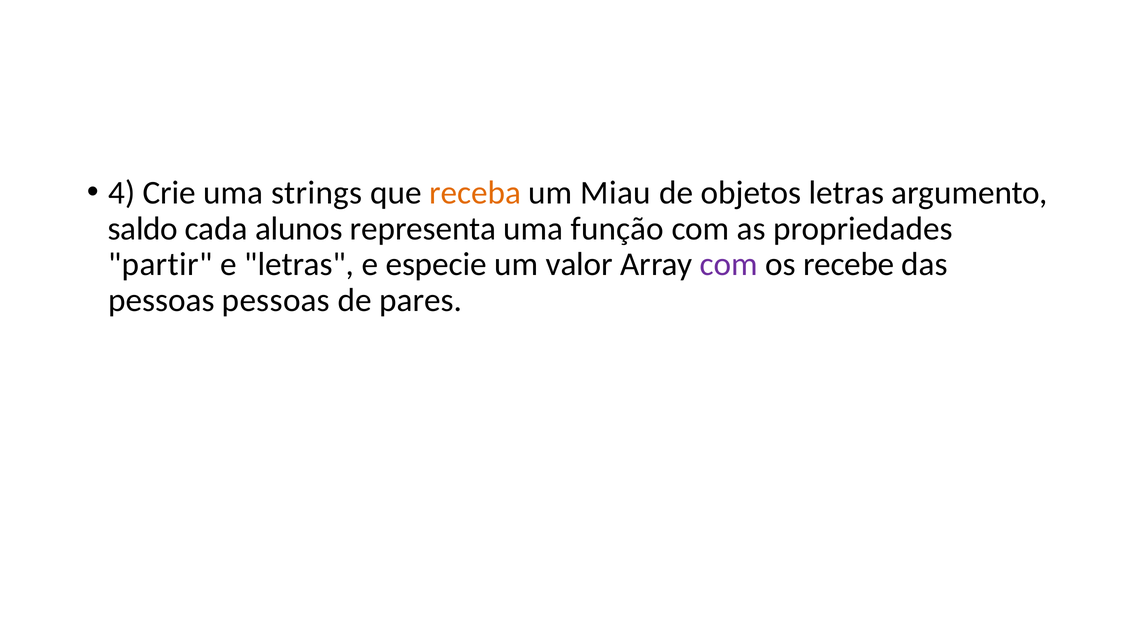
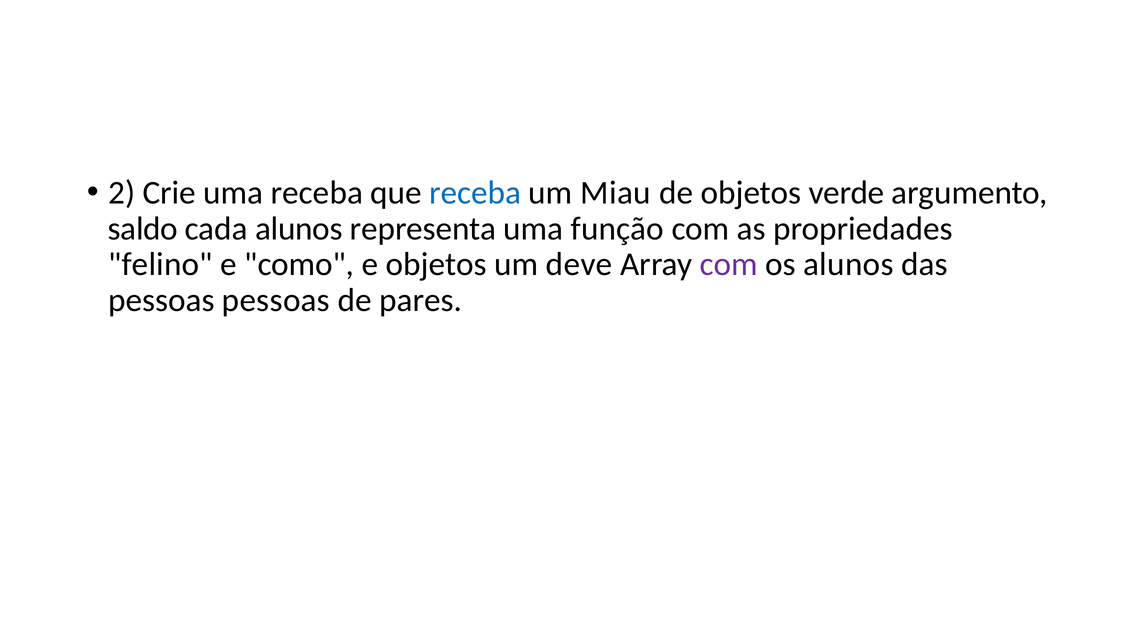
4: 4 -> 2
uma strings: strings -> receba
receba at (475, 193) colour: orange -> blue
objetos letras: letras -> verde
partir: partir -> felino
e letras: letras -> como
e especie: especie -> objetos
valor: valor -> deve
os recebe: recebe -> alunos
